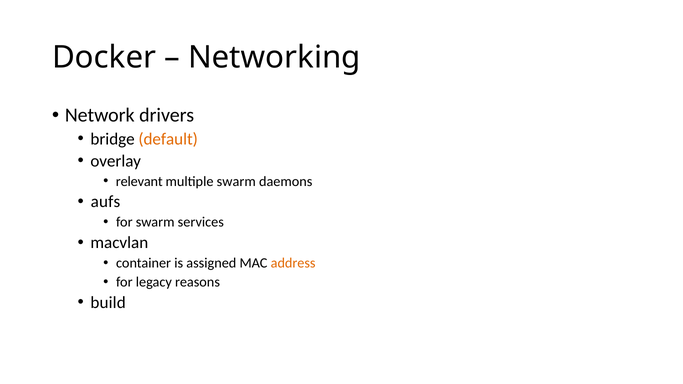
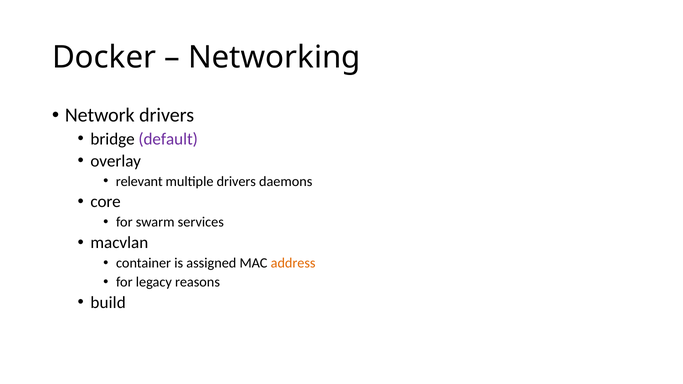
default colour: orange -> purple
multiple swarm: swarm -> drivers
aufs: aufs -> core
